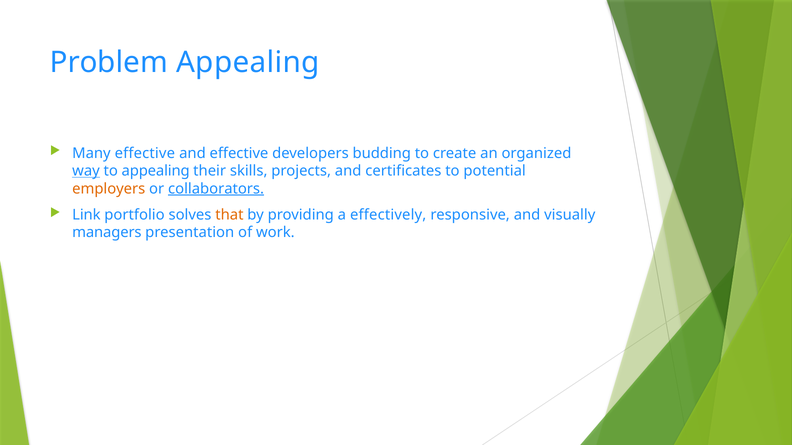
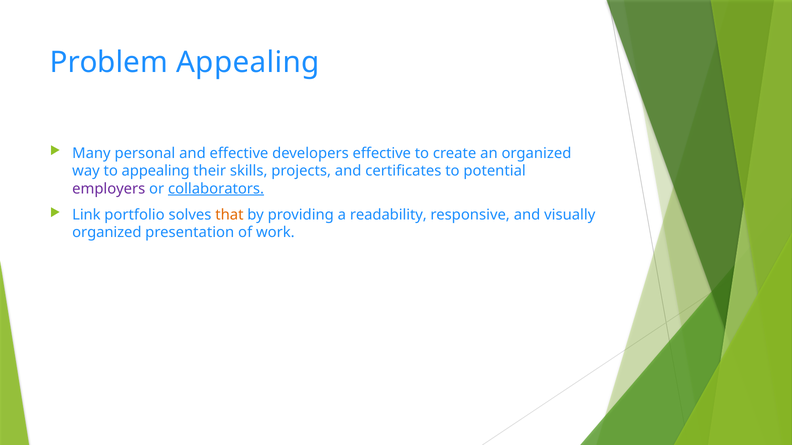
Many effective: effective -> personal
developers budding: budding -> effective
way underline: present -> none
employers colour: orange -> purple
effectively: effectively -> readability
managers at (107, 233): managers -> organized
